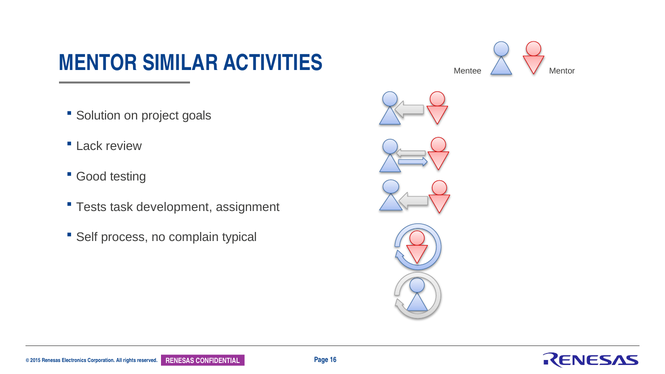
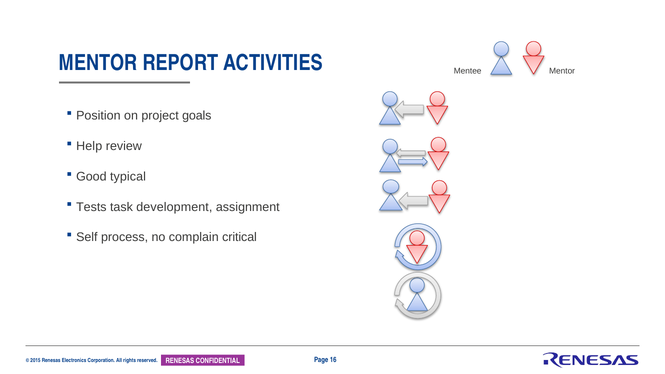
SIMILAR: SIMILAR -> REPORT
Solution: Solution -> Position
Lack: Lack -> Help
testing: testing -> typical
typical: typical -> critical
